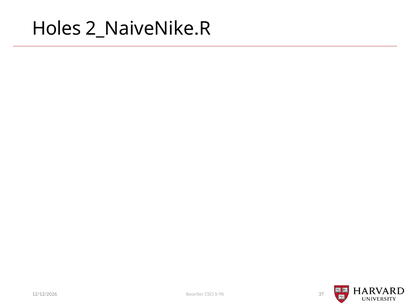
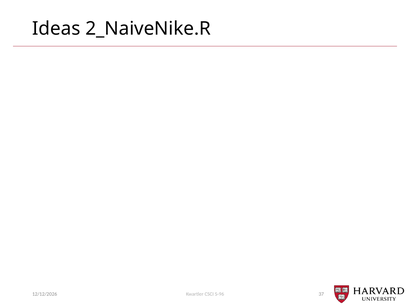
Holes: Holes -> Ideas
